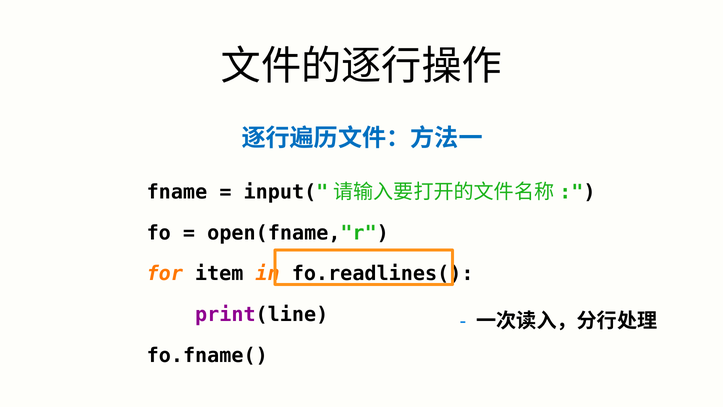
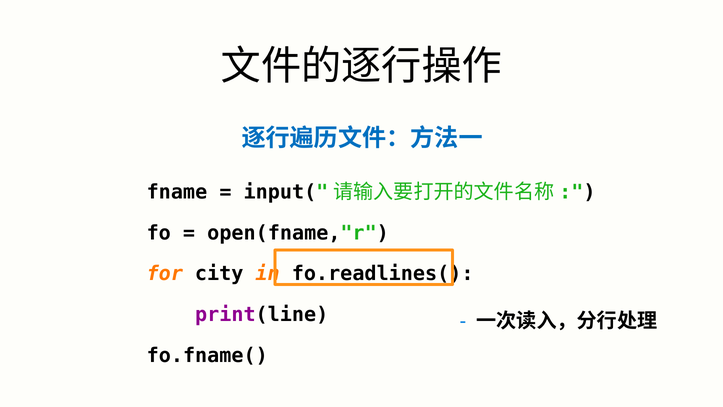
item: item -> city
